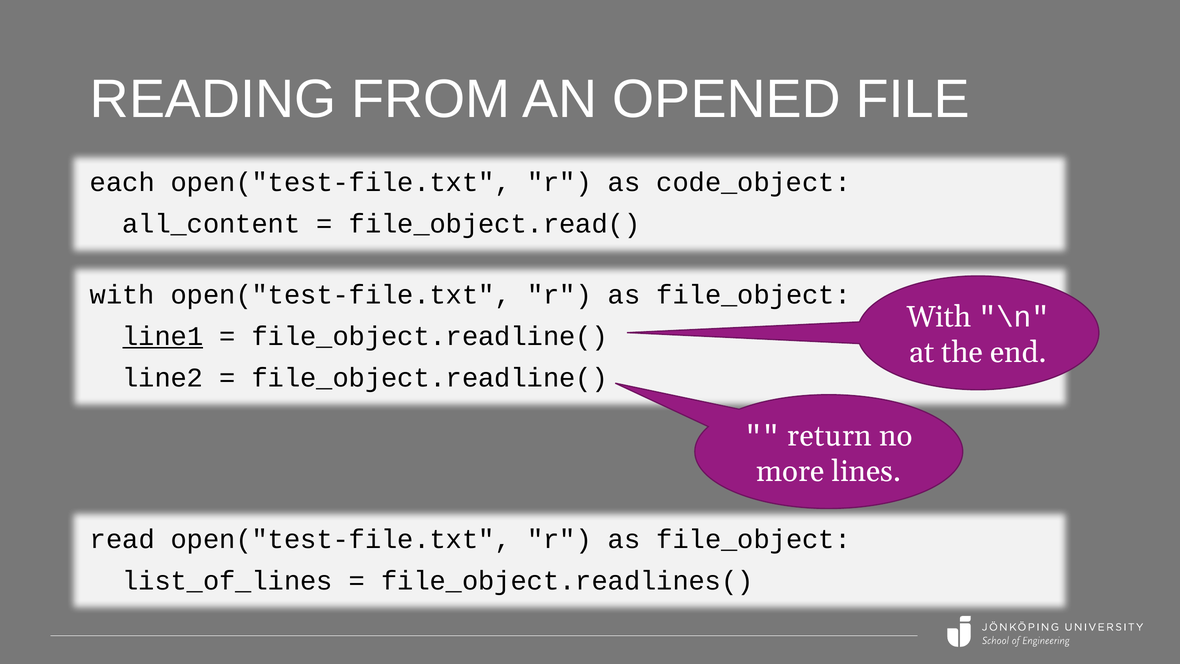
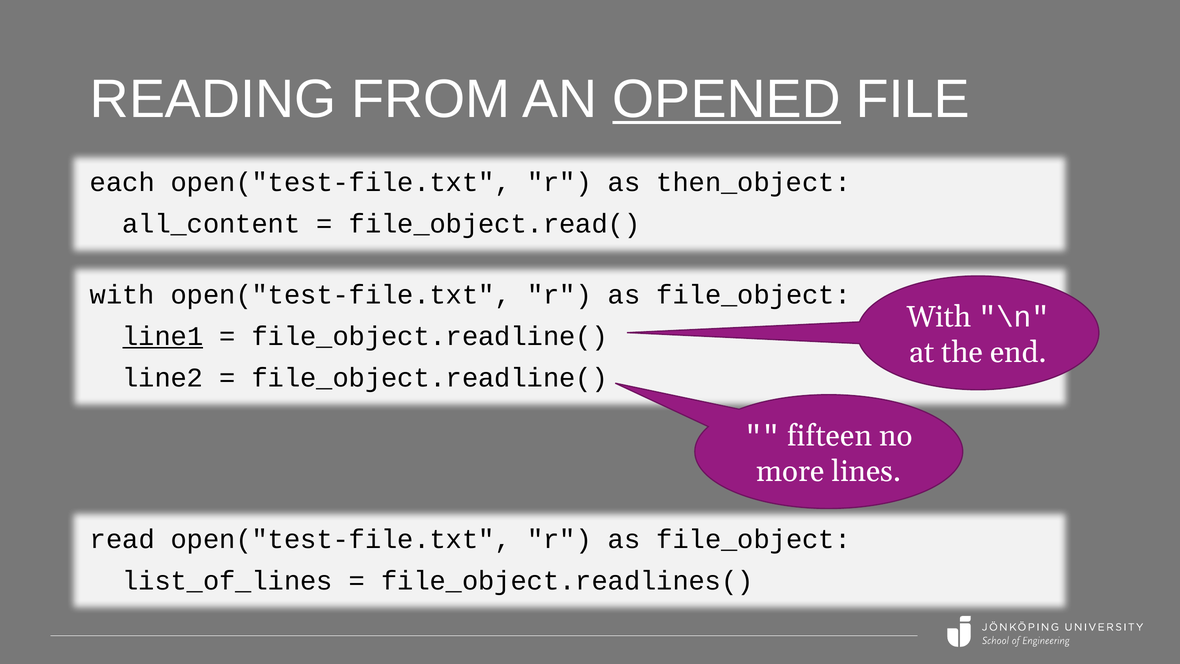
OPENED underline: none -> present
code_object: code_object -> then_object
return: return -> fifteen
